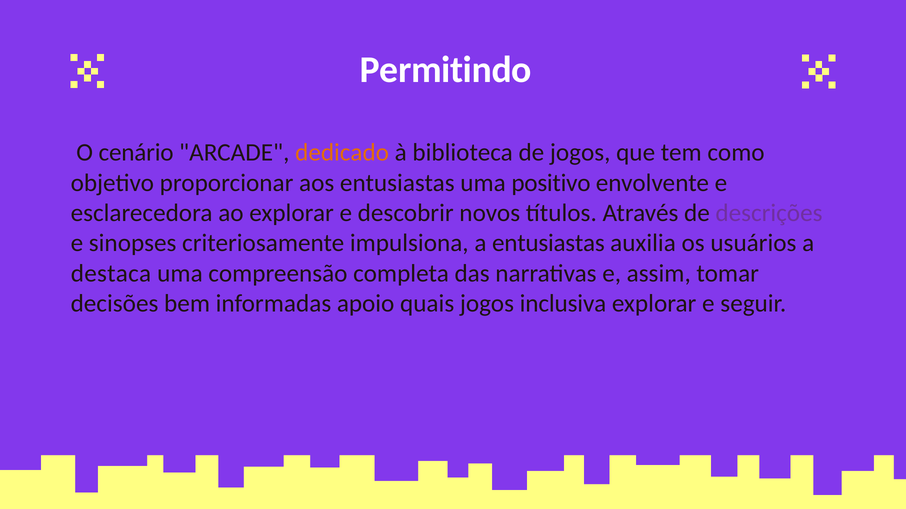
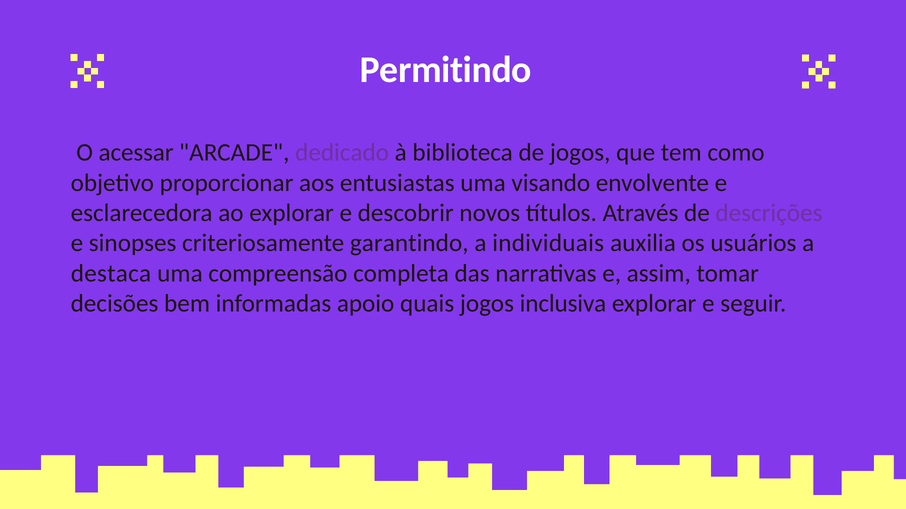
cenário: cenário -> acessar
dedicado colour: orange -> purple
positivo: positivo -> visando
impulsiona: impulsiona -> garantindo
a entusiastas: entusiastas -> individuais
